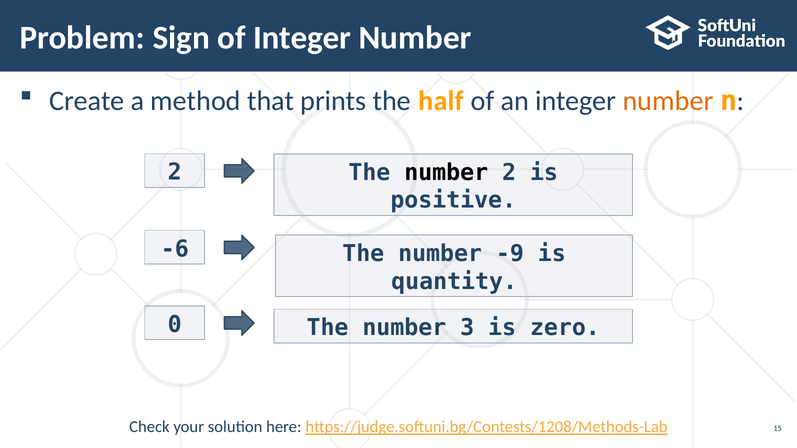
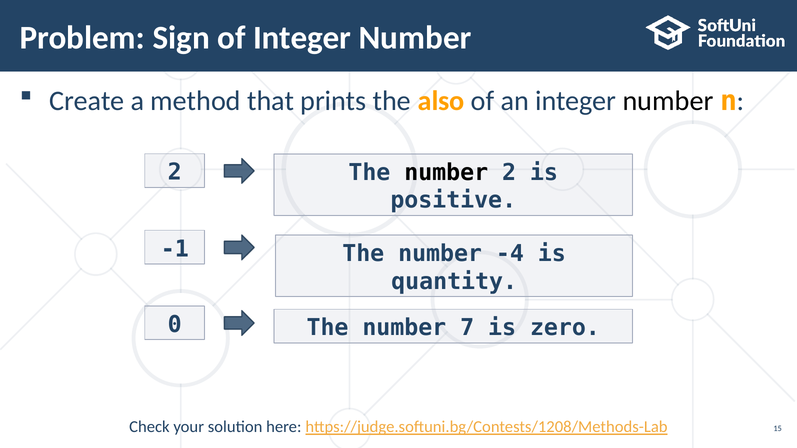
half: half -> also
number at (668, 101) colour: orange -> black
-6: -6 -> -1
-9: -9 -> -4
3: 3 -> 7
